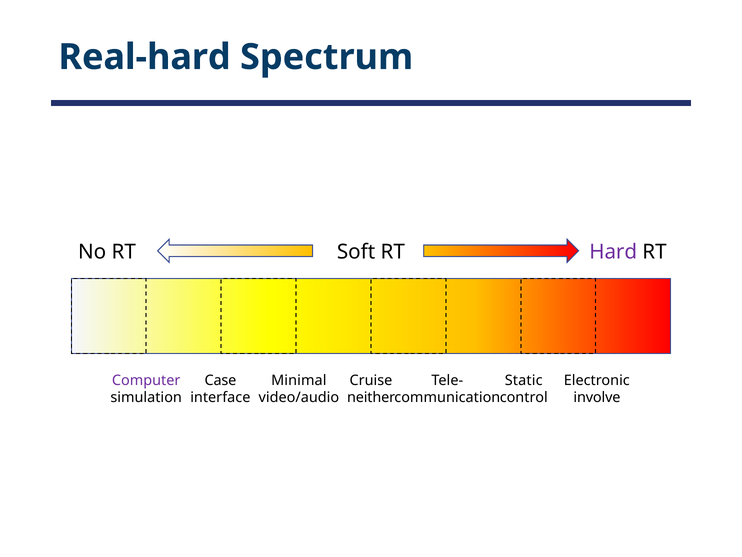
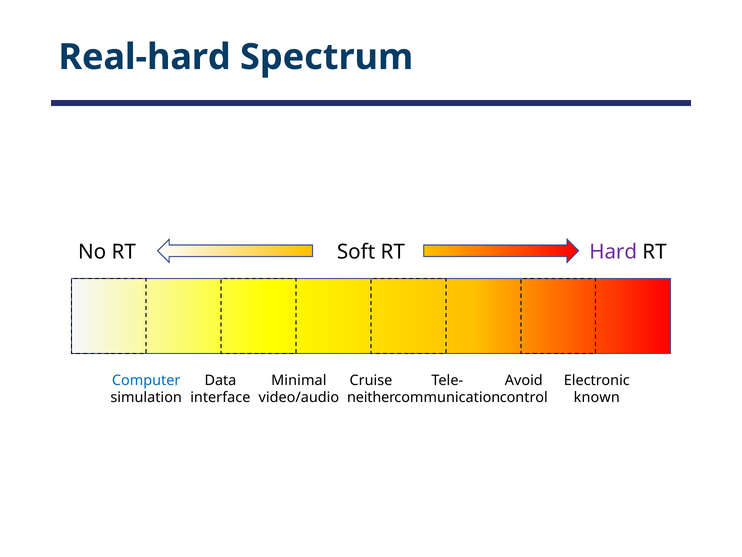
Computer colour: purple -> blue
Case: Case -> Data
Static: Static -> Avoid
involve: involve -> known
